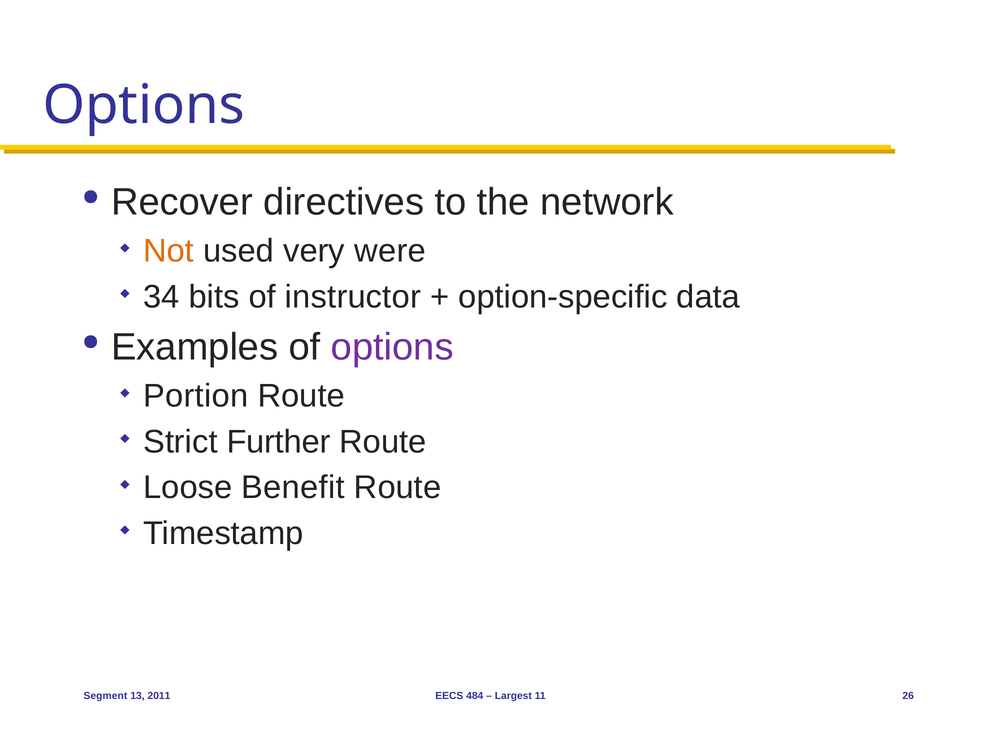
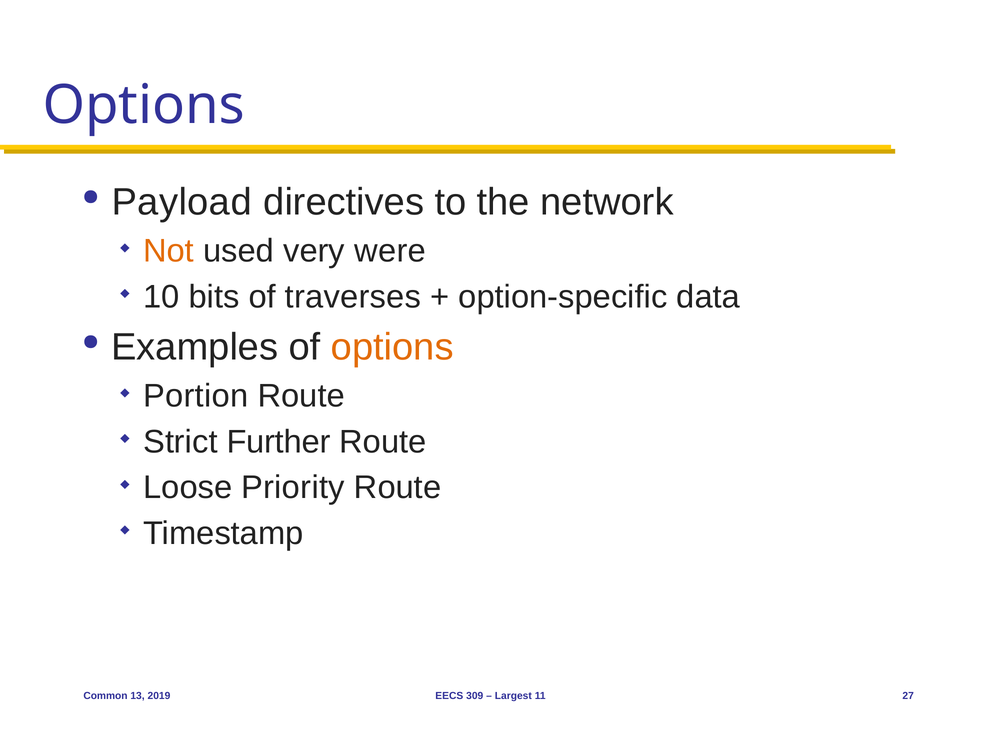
Recover: Recover -> Payload
34: 34 -> 10
instructor: instructor -> traverses
options at (392, 347) colour: purple -> orange
Benefit: Benefit -> Priority
Segment: Segment -> Common
2011: 2011 -> 2019
484: 484 -> 309
26: 26 -> 27
